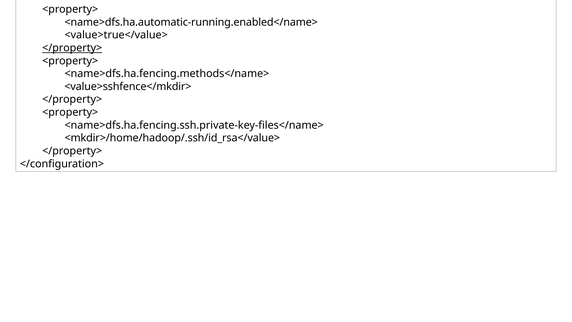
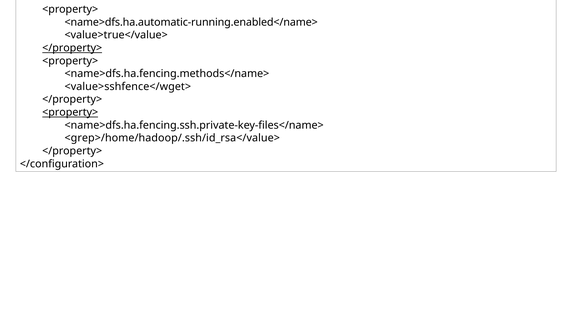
<value>sshfence</mkdir>: <value>sshfence</mkdir> -> <value>sshfence</wget>
<property> at (70, 112) underline: none -> present
<mkdir>/home/hadoop/.ssh/id_rsa</value>: <mkdir>/home/hadoop/.ssh/id_rsa</value> -> <grep>/home/hadoop/.ssh/id_rsa</value>
